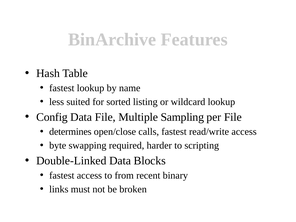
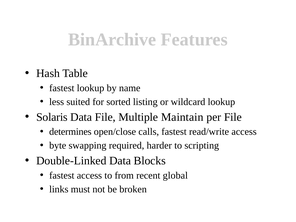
Config: Config -> Solaris
Sampling: Sampling -> Maintain
binary: binary -> global
